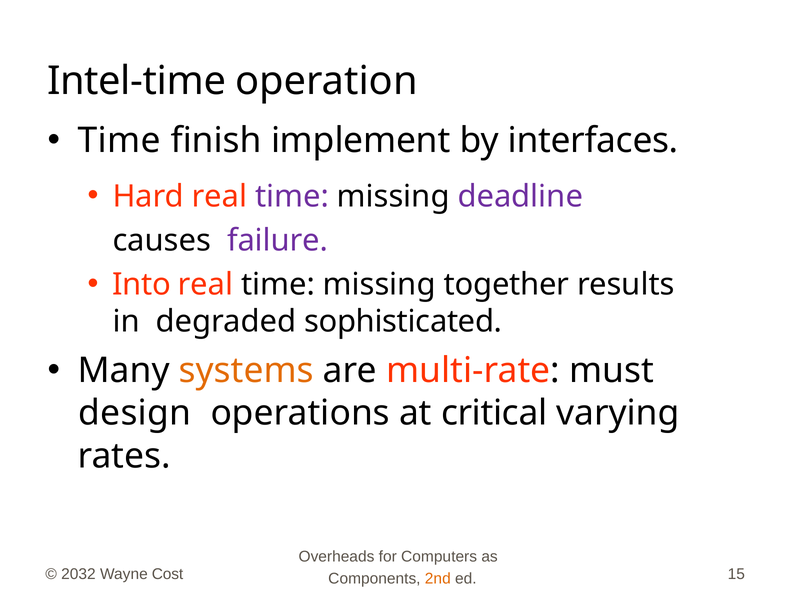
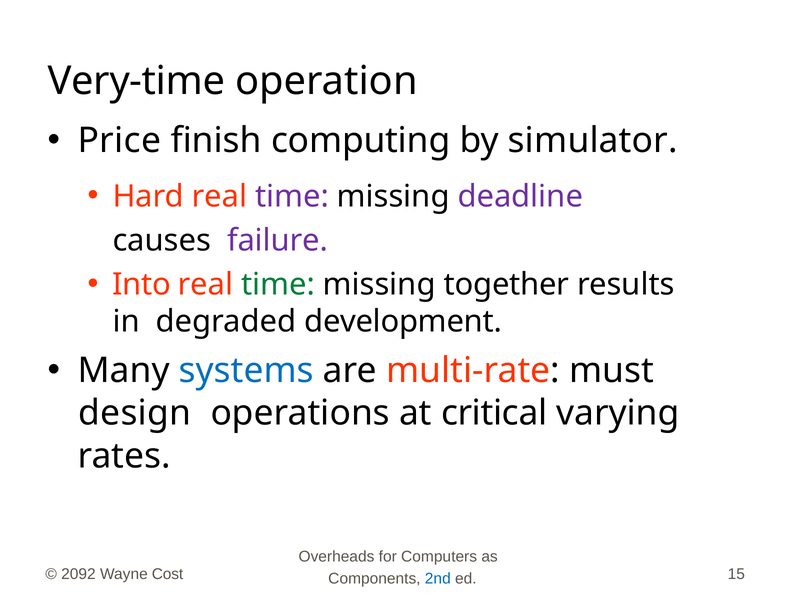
Intel-time: Intel-time -> Very-time
Time at (119, 141): Time -> Price
implement: implement -> computing
interfaces: interfaces -> simulator
time at (278, 284) colour: black -> green
sophisticated: sophisticated -> development
systems colour: orange -> blue
2032: 2032 -> 2092
2nd colour: orange -> blue
